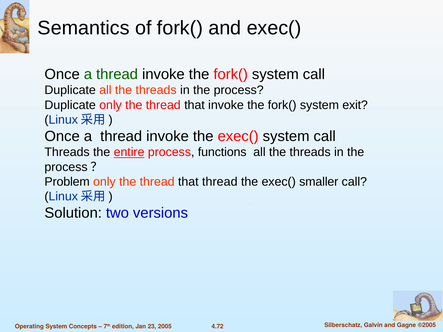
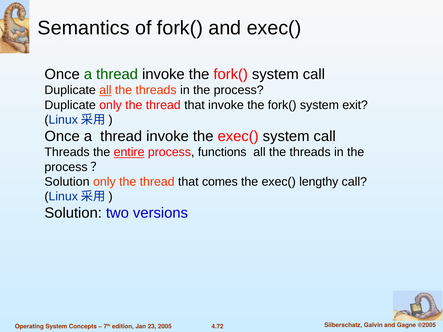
all at (105, 90) underline: none -> present
Problem at (67, 182): Problem -> Solution
that thread: thread -> comes
smaller: smaller -> lengthy
